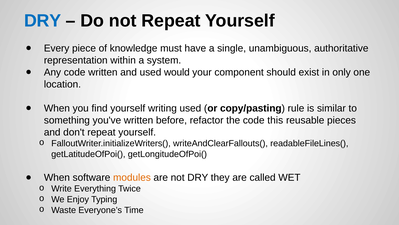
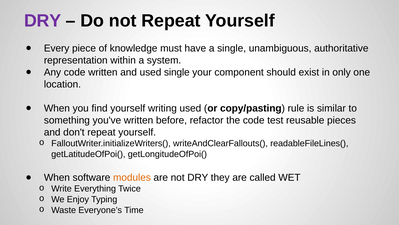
DRY at (43, 21) colour: blue -> purple
used would: would -> single
this: this -> test
